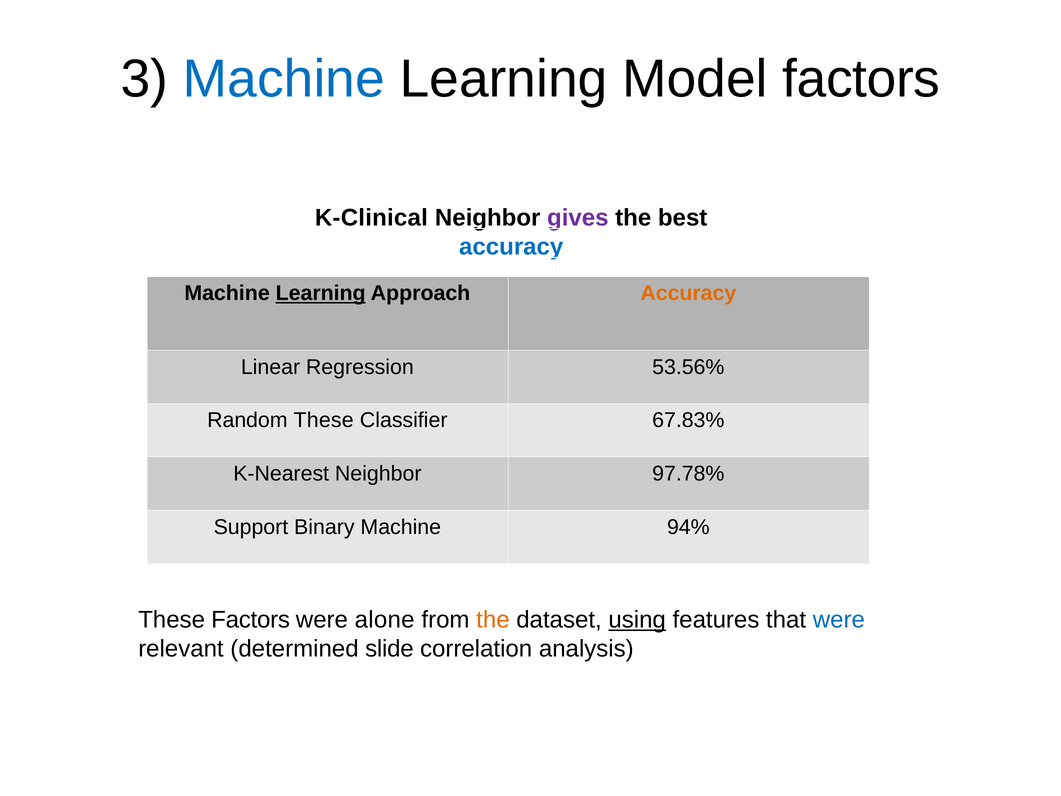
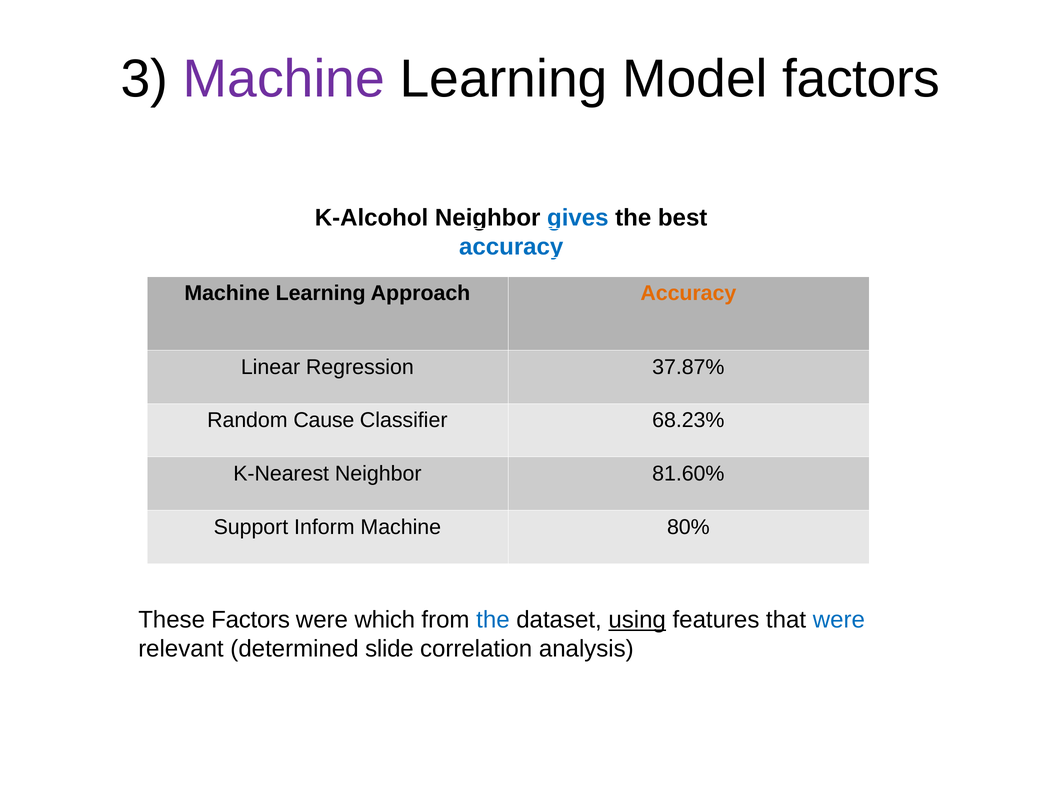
Machine at (284, 79) colour: blue -> purple
K-Clinical: K-Clinical -> K-Alcohol
gives colour: purple -> blue
Learning at (321, 293) underline: present -> none
53.56%: 53.56% -> 37.87%
Random These: These -> Cause
67.83%: 67.83% -> 68.23%
97.78%: 97.78% -> 81.60%
Binary: Binary -> Inform
94%: 94% -> 80%
alone: alone -> which
the at (493, 619) colour: orange -> blue
